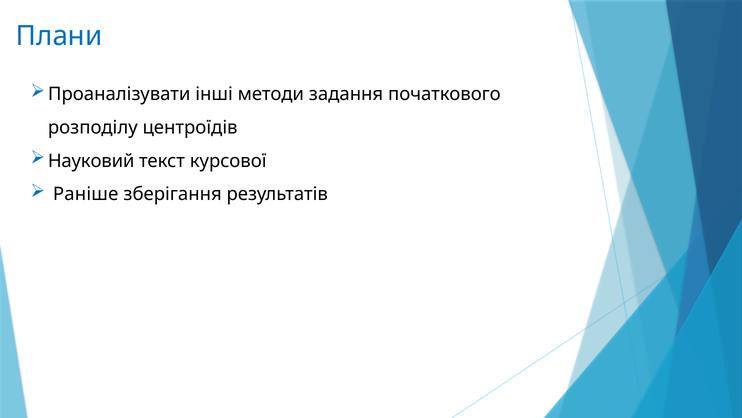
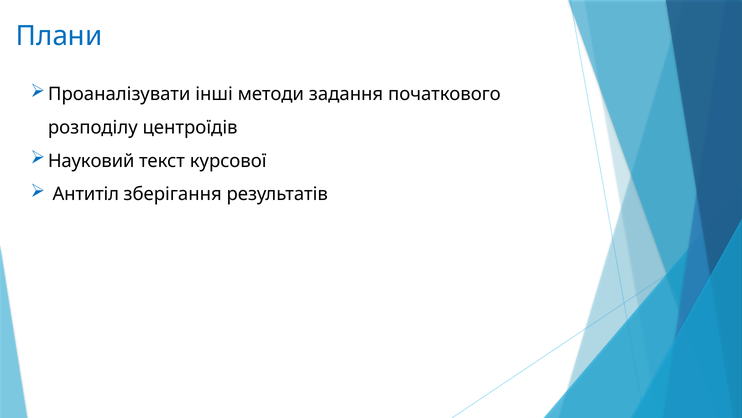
Раніше: Раніше -> Антитіл
